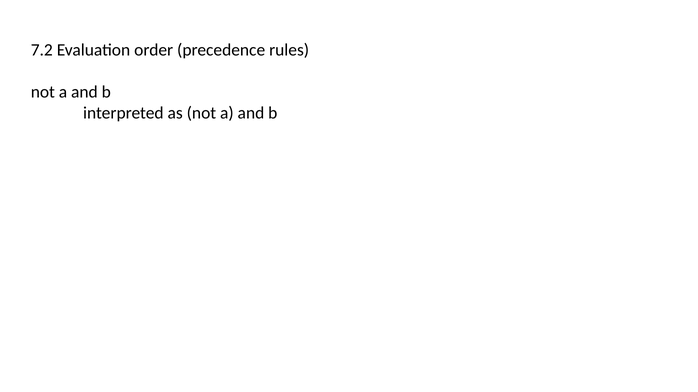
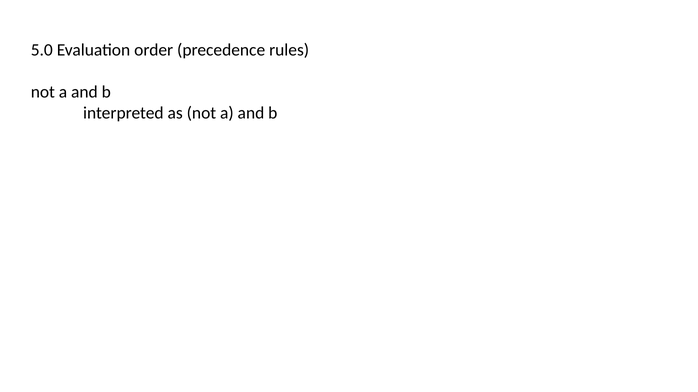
7.2: 7.2 -> 5.0
